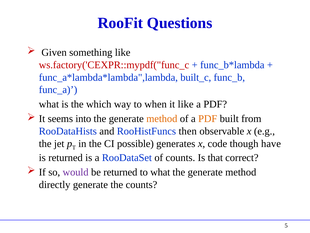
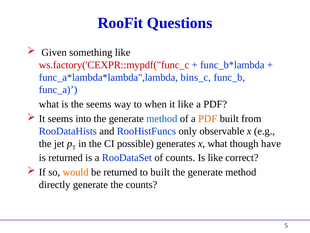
built_c: built_c -> bins_c
the which: which -> seems
method at (162, 119) colour: orange -> blue
then: then -> only
x code: code -> what
Is that: that -> like
would colour: purple -> orange
to what: what -> built
